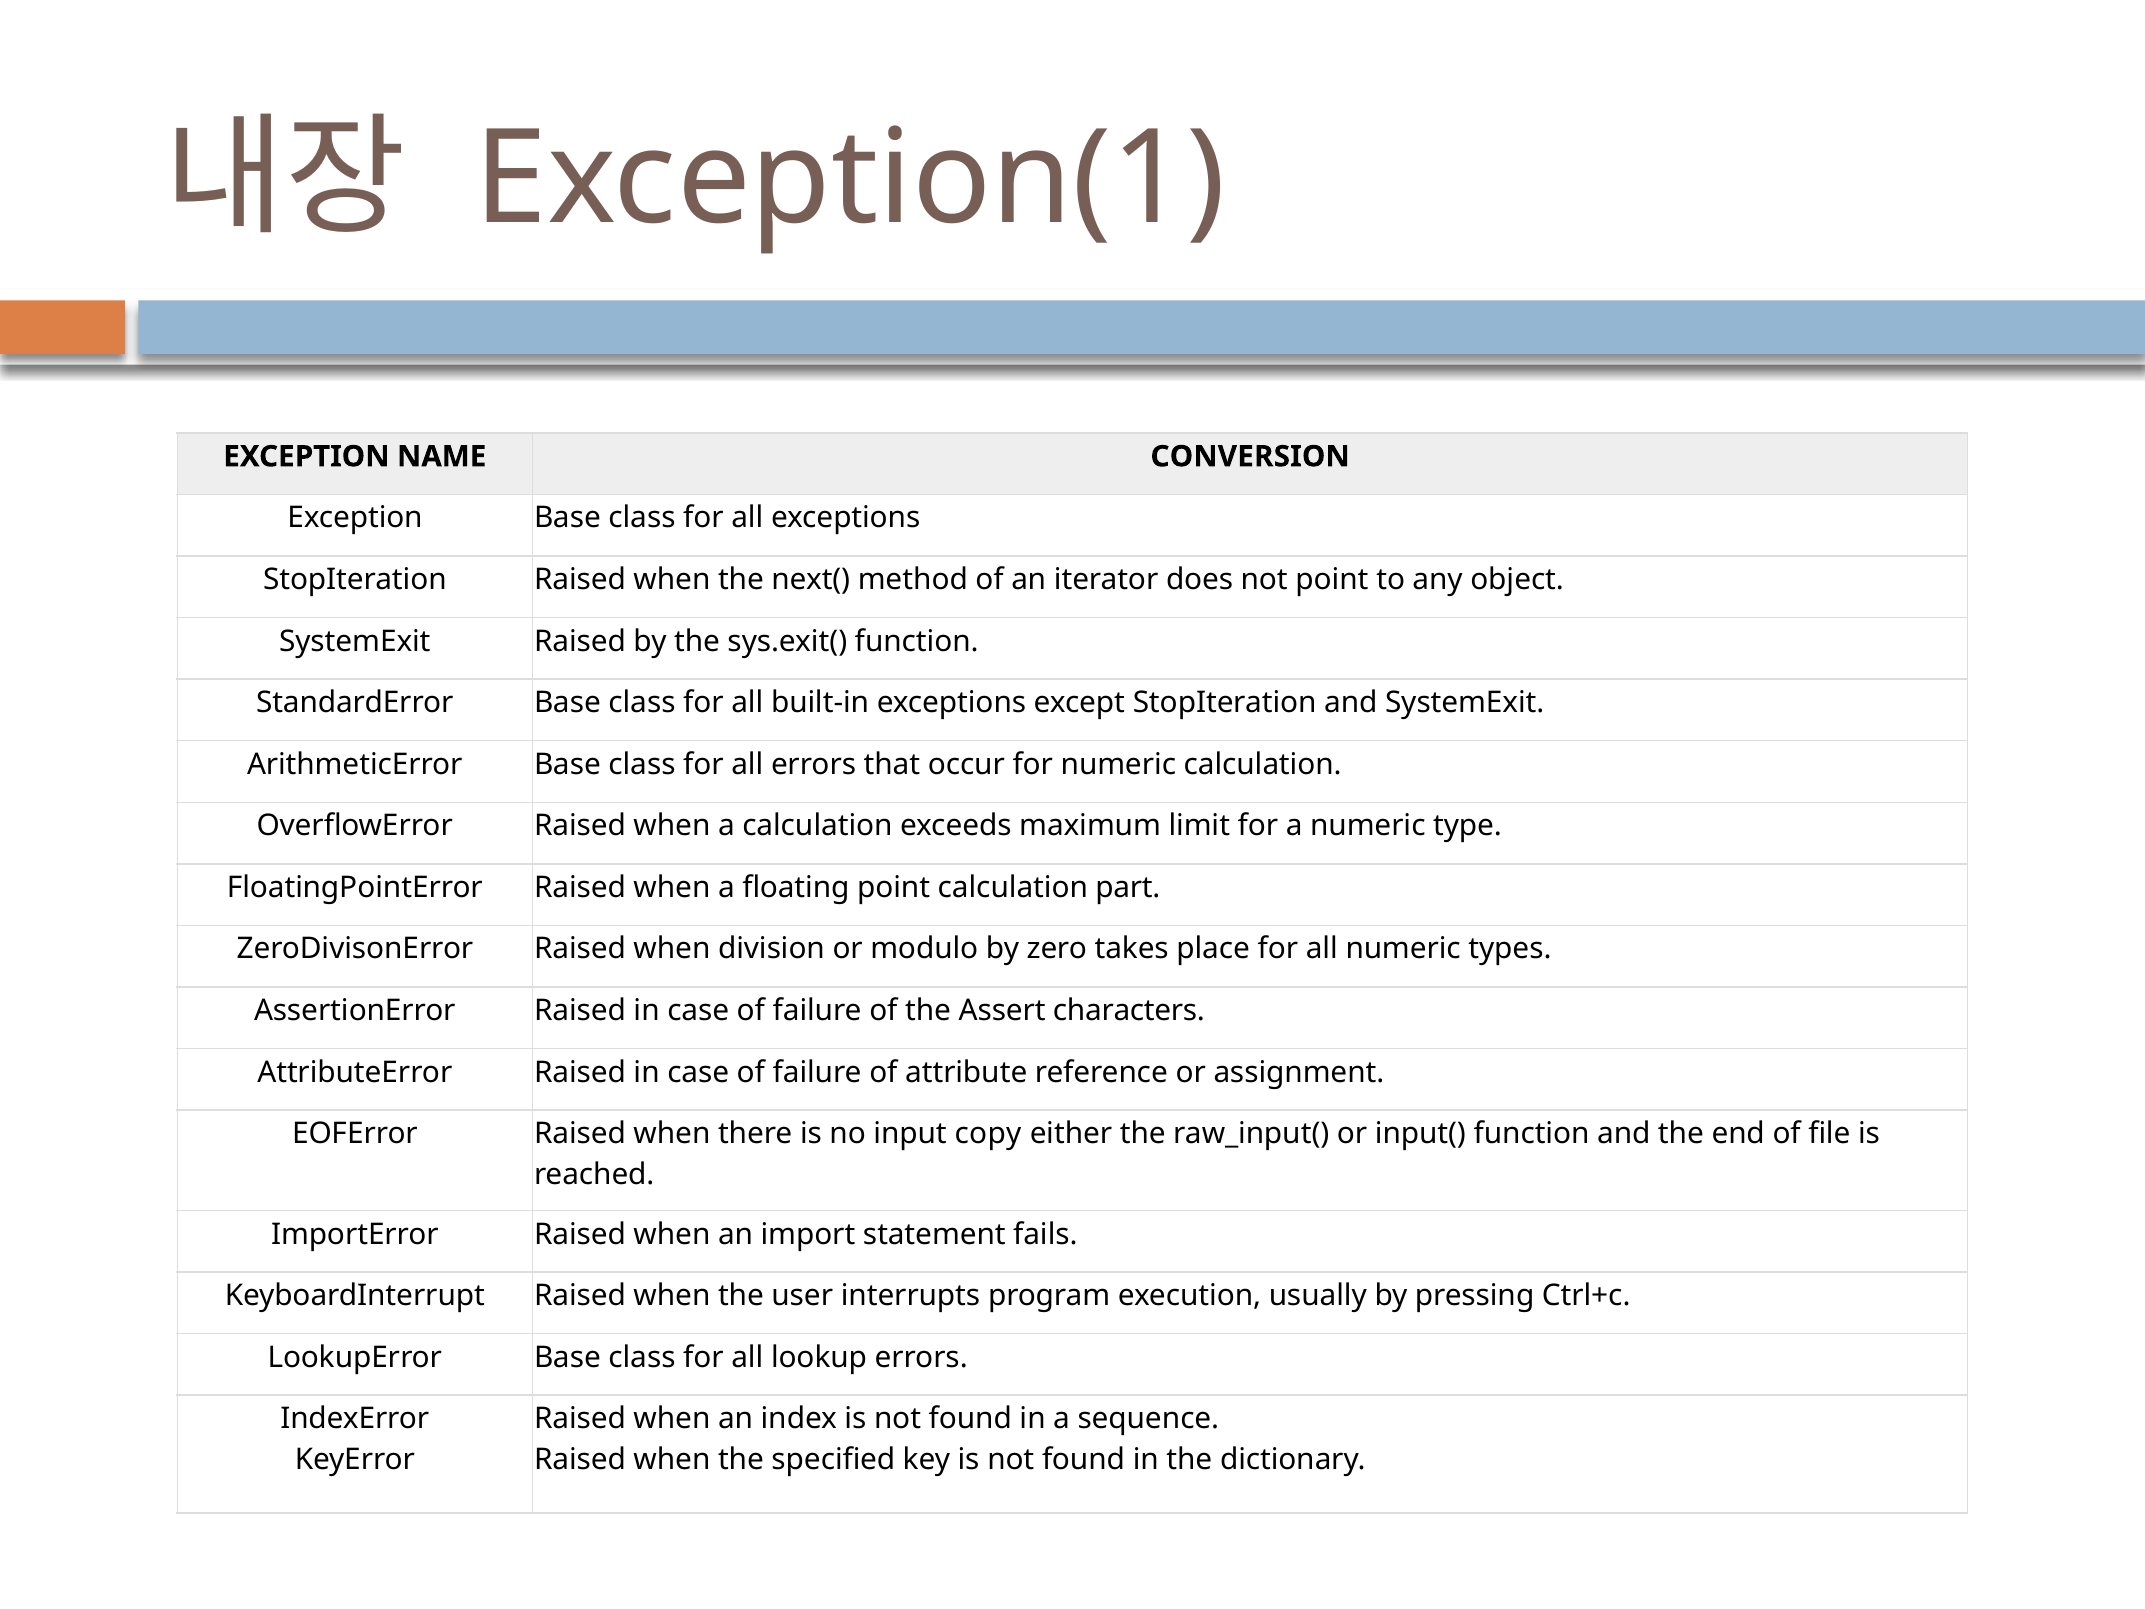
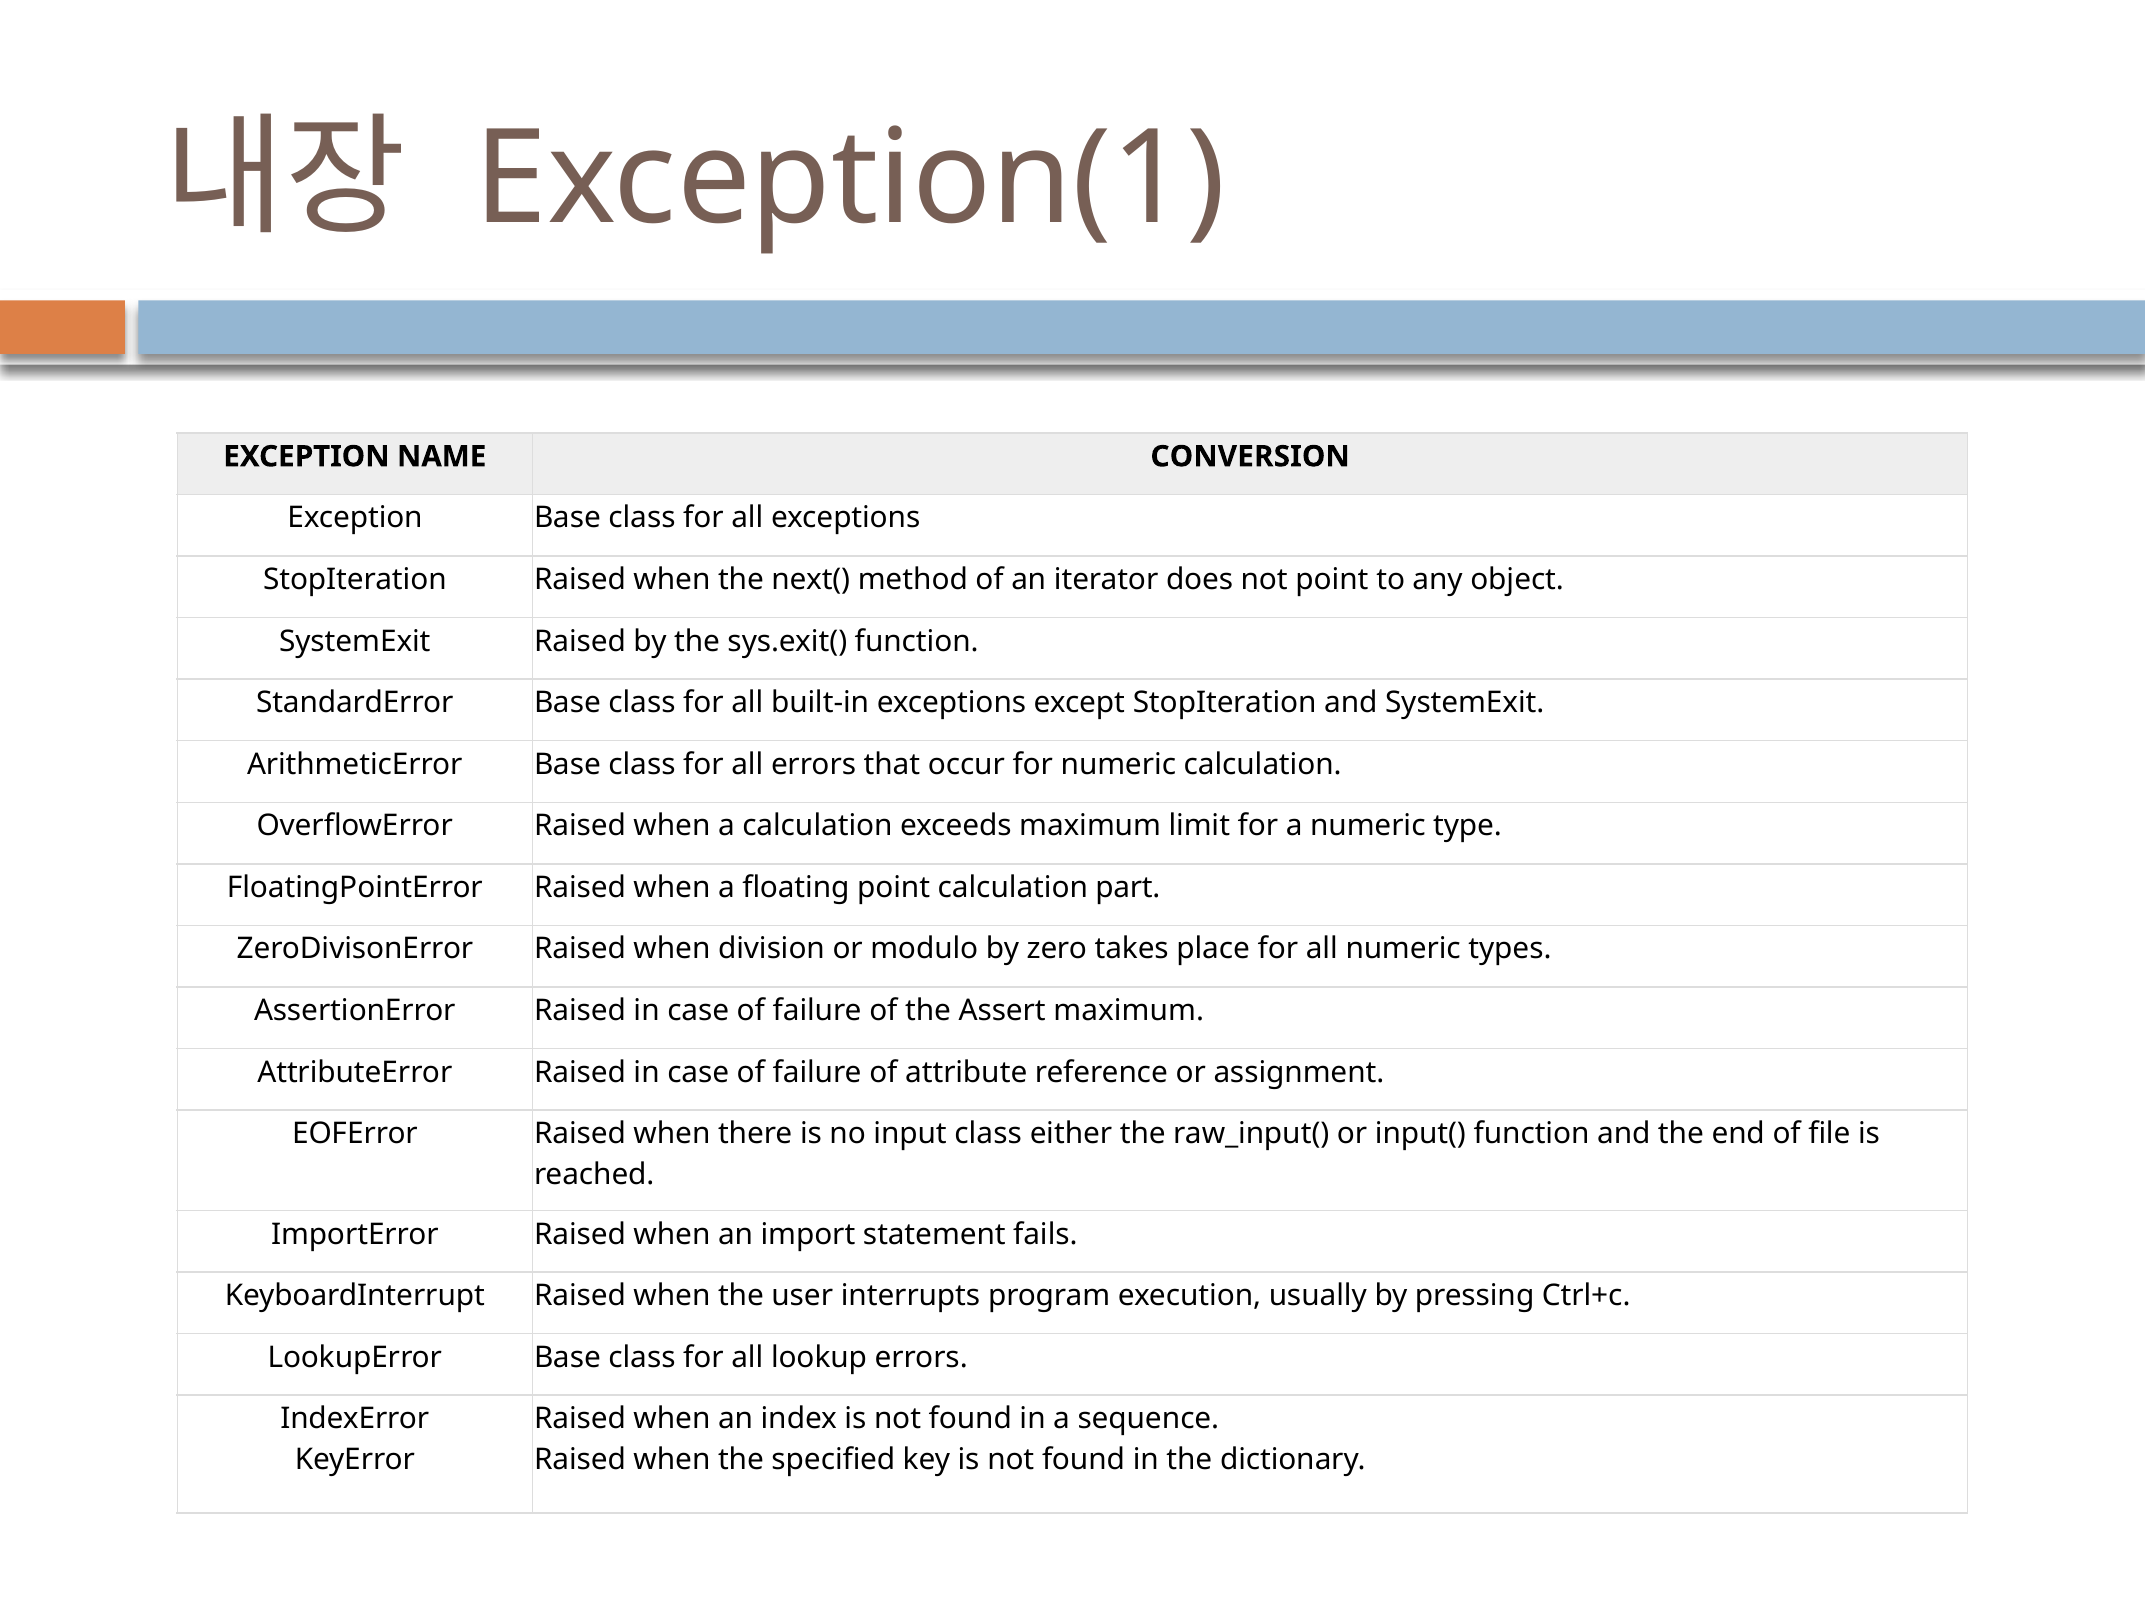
Assert characters: characters -> maximum
input copy: copy -> class
